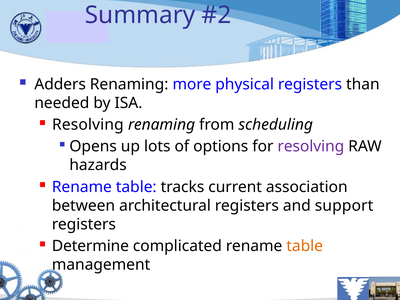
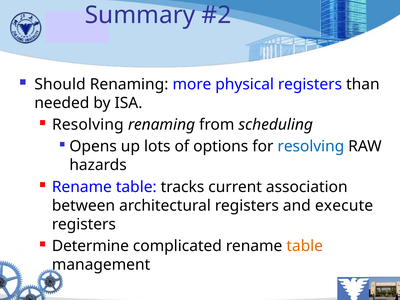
Adders: Adders -> Should
resolving at (311, 147) colour: purple -> blue
support: support -> execute
